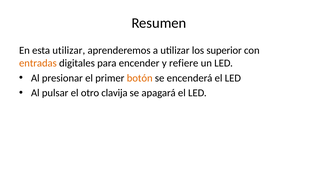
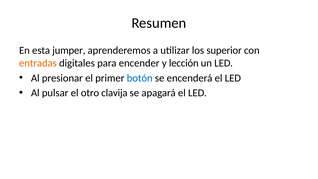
esta utilizar: utilizar -> jumper
refiere: refiere -> lección
botón colour: orange -> blue
